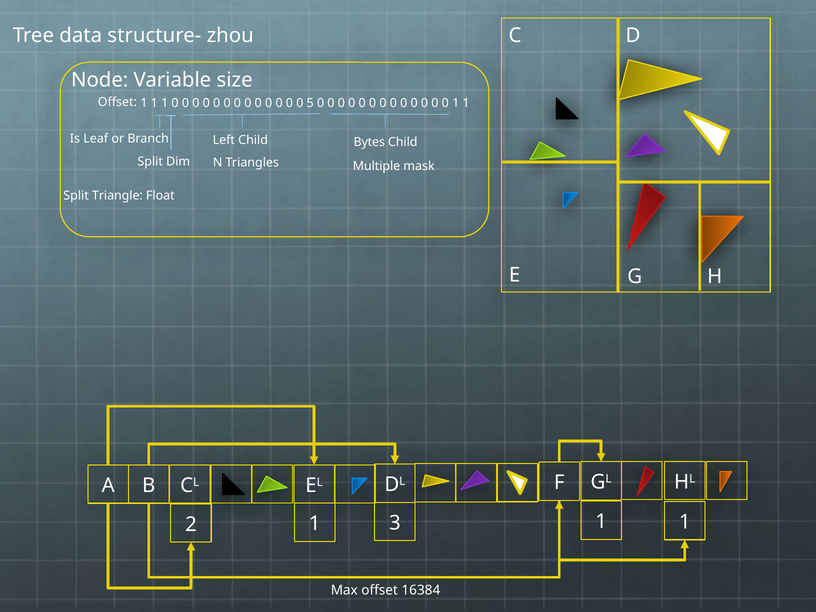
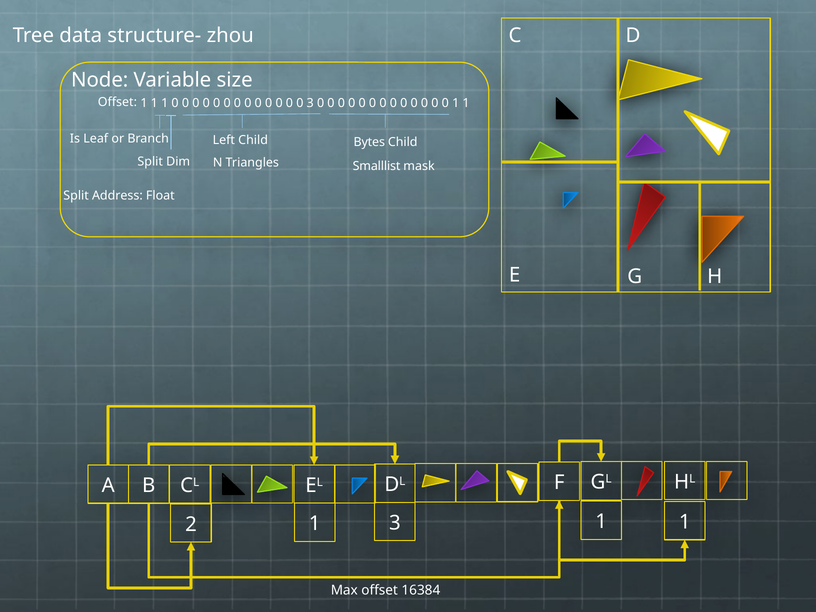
0 5: 5 -> 3
Multiple: Multiple -> Smalllist
Triangle: Triangle -> Address
